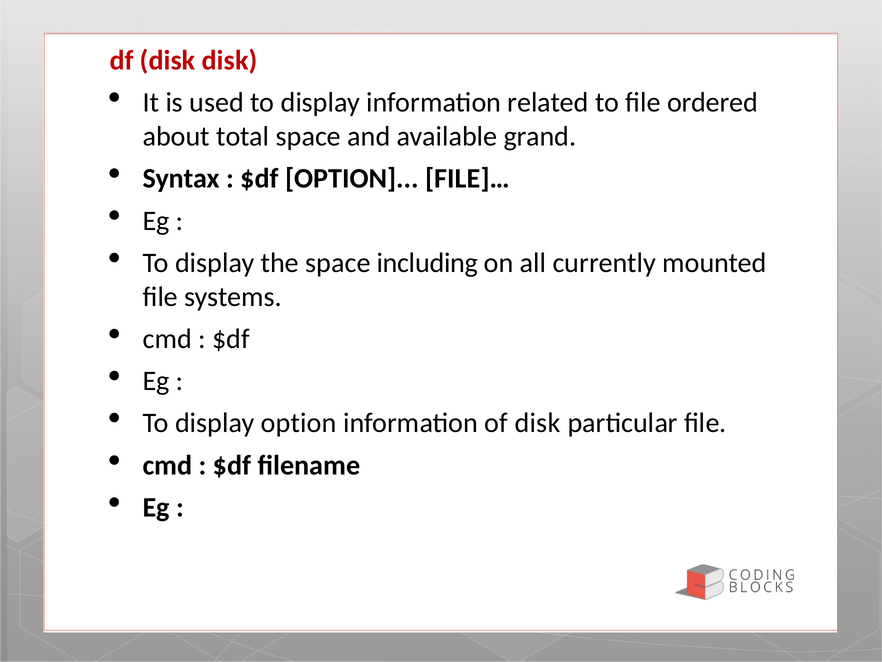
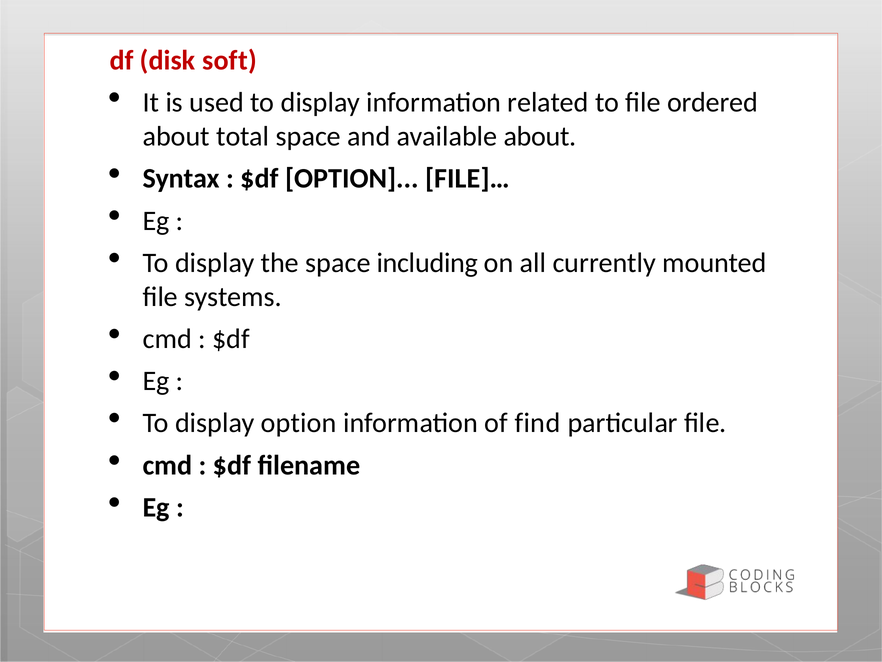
disk disk: disk -> soft
available grand: grand -> about
of disk: disk -> find
